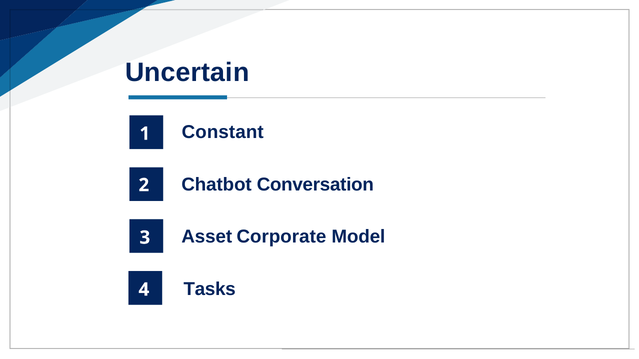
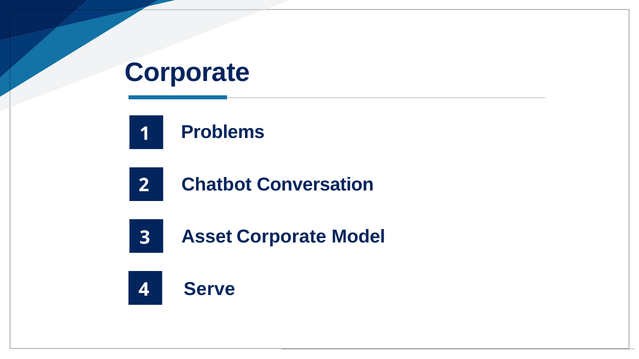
Uncertain at (187, 73): Uncertain -> Corporate
Constant: Constant -> Problems
Tasks: Tasks -> Serve
